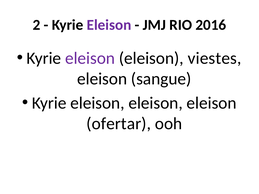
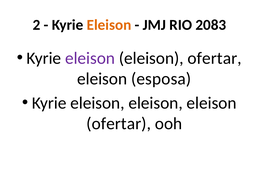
Eleison at (109, 25) colour: purple -> orange
2016: 2016 -> 2083
viestes at (215, 58): viestes -> ofertar
sangue: sangue -> esposa
